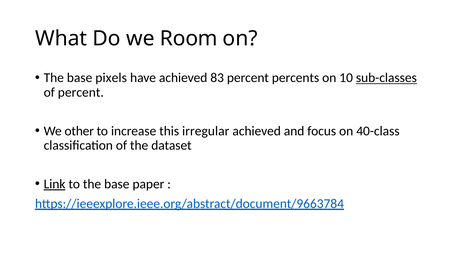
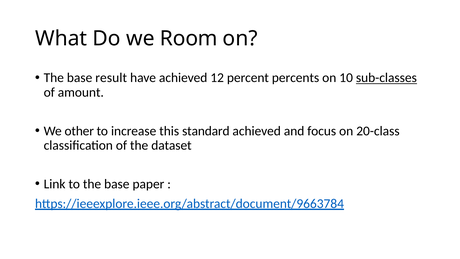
pixels: pixels -> result
83: 83 -> 12
of percent: percent -> amount
irregular: irregular -> standard
40-class: 40-class -> 20-class
Link underline: present -> none
